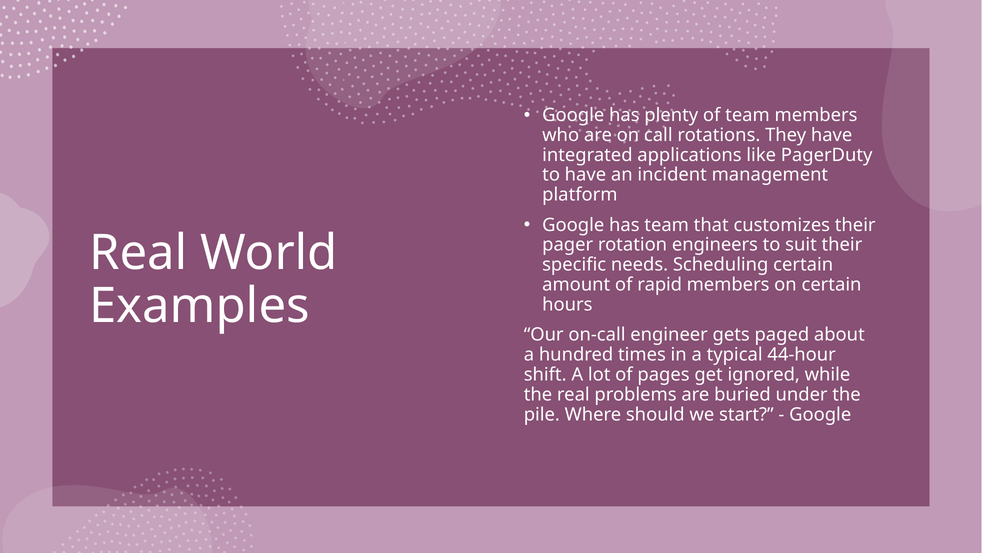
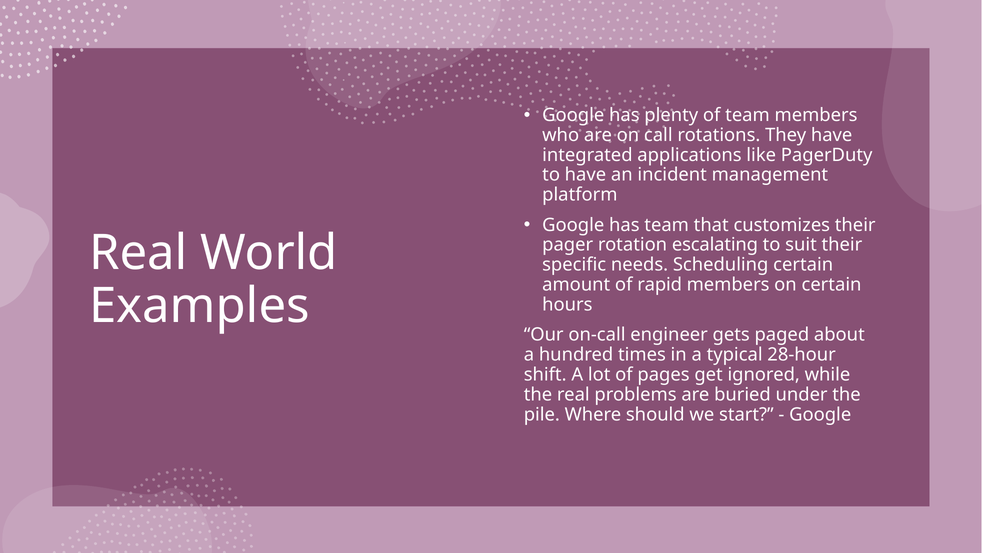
engineers: engineers -> escalating
44-hour: 44-hour -> 28-hour
